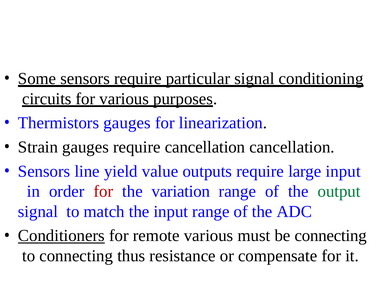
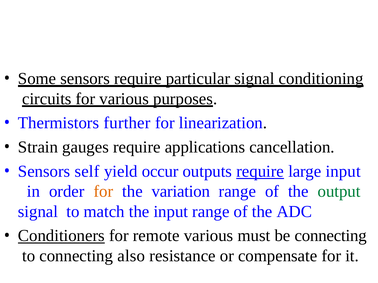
Thermistors gauges: gauges -> further
require cancellation: cancellation -> applications
line: line -> self
value: value -> occur
require at (260, 172) underline: none -> present
for at (103, 192) colour: red -> orange
thus: thus -> also
